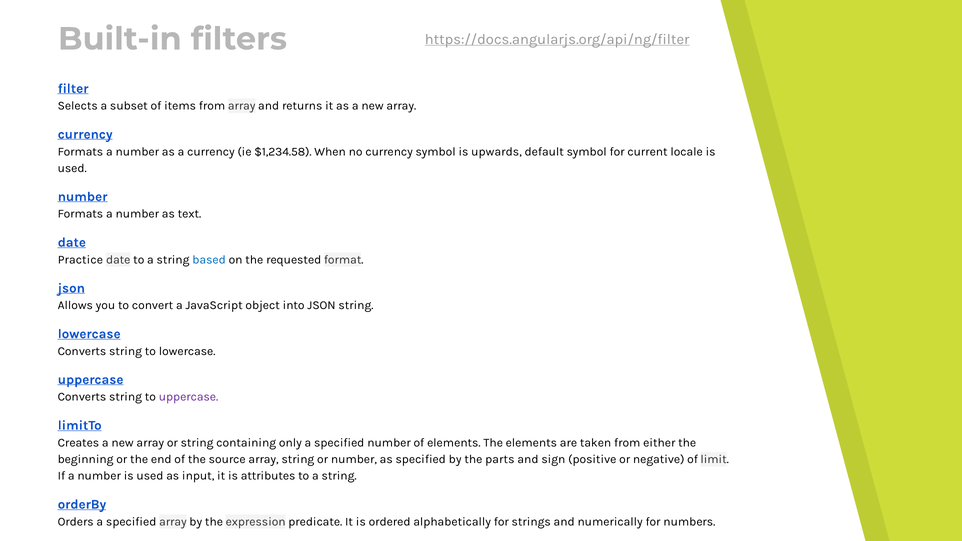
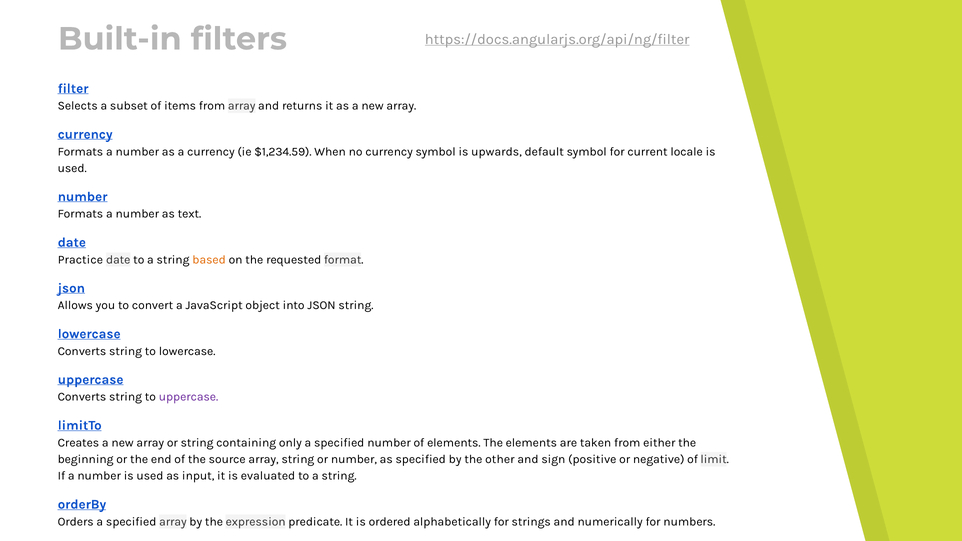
$1,234.58: $1,234.58 -> $1,234.59
based colour: blue -> orange
parts: parts -> other
attributes: attributes -> evaluated
